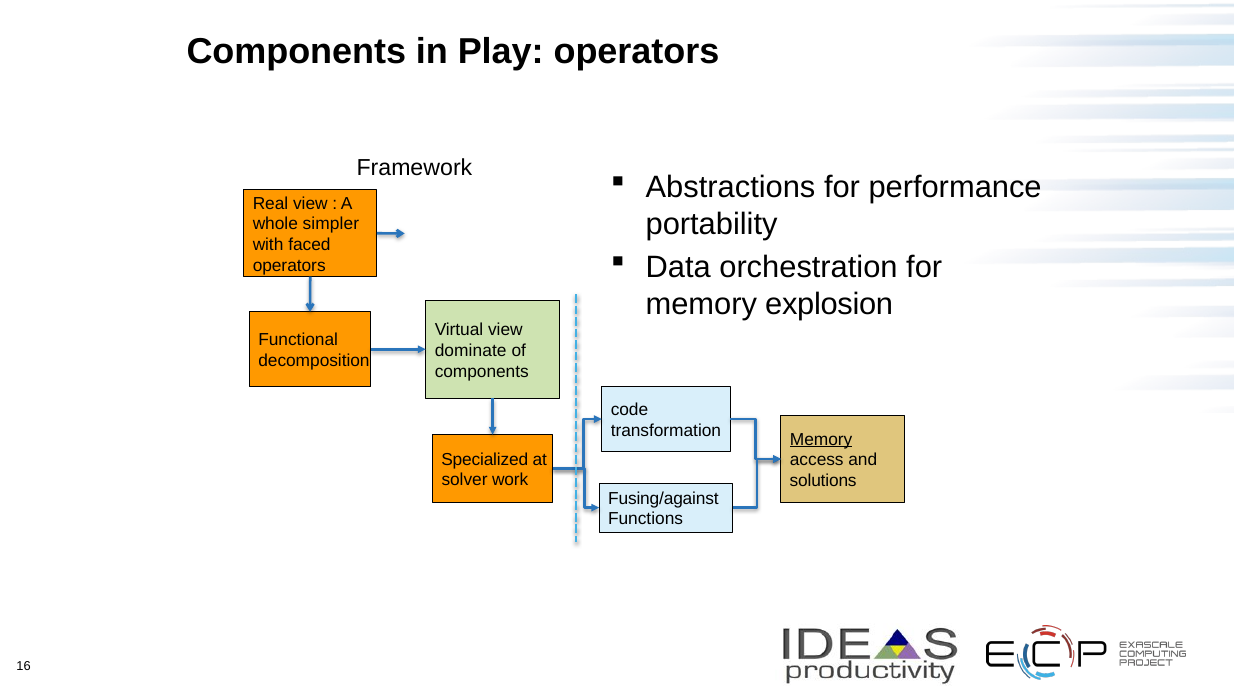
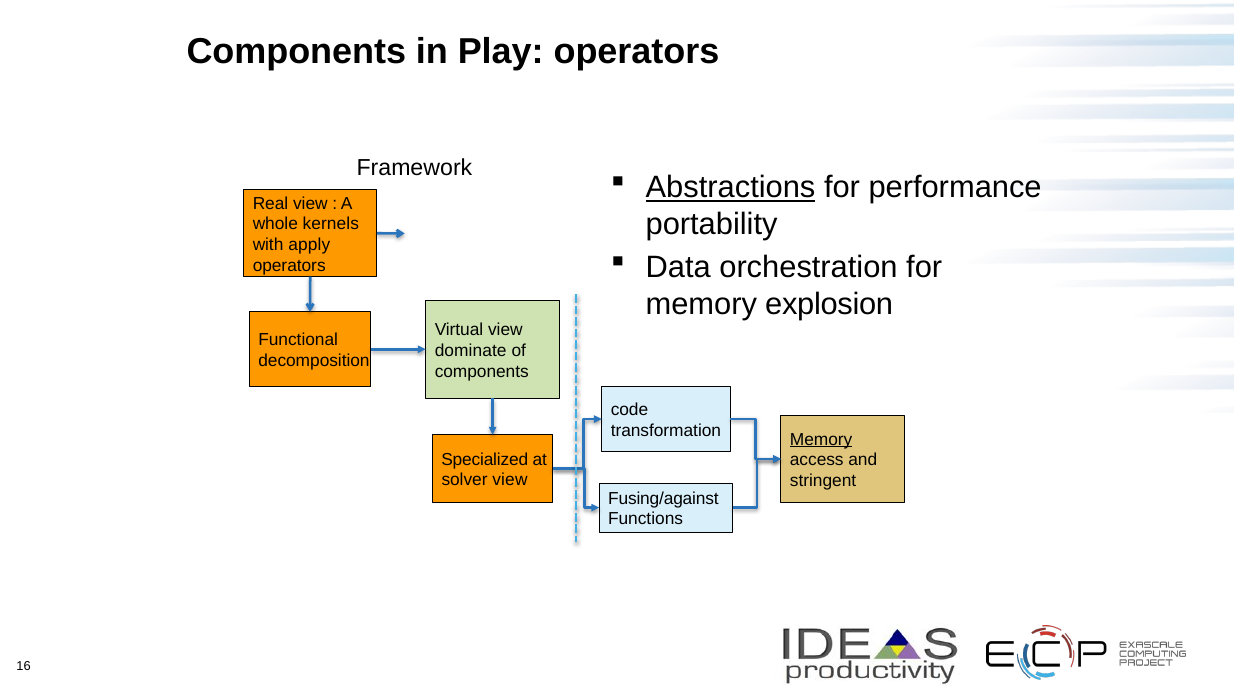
Abstractions underline: none -> present
simpler: simpler -> kernels
faced: faced -> apply
solver work: work -> view
solutions: solutions -> stringent
